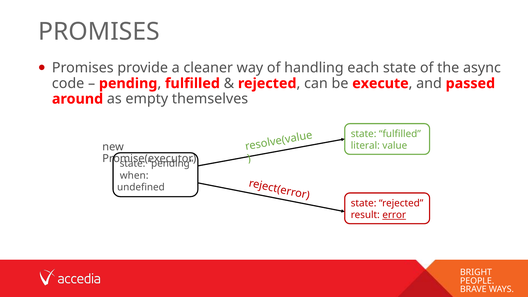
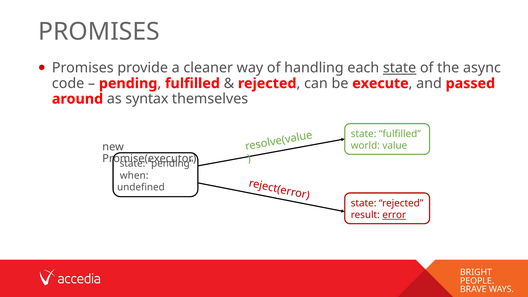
state at (400, 68) underline: none -> present
empty: empty -> syntax
literal: literal -> world
